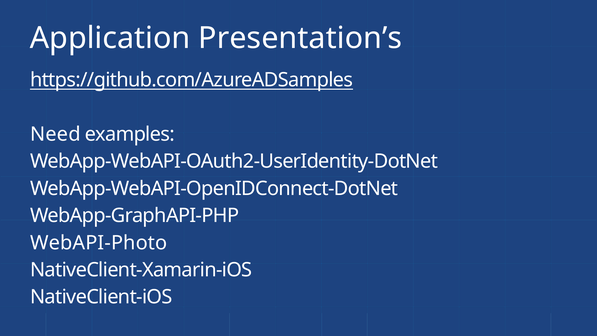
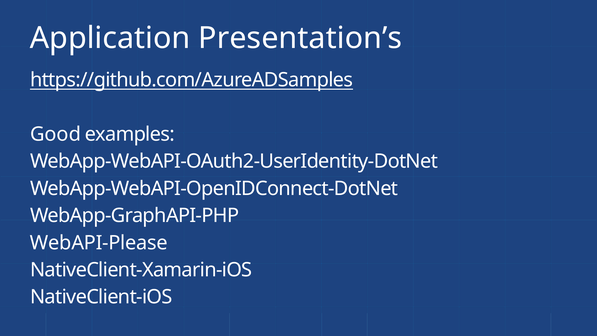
Need: Need -> Good
WebAPI-Photo: WebAPI-Photo -> WebAPI-Please
